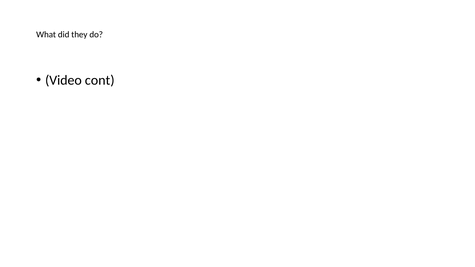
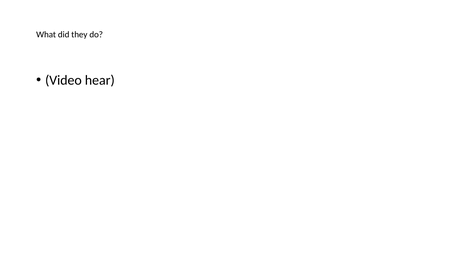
cont: cont -> hear
